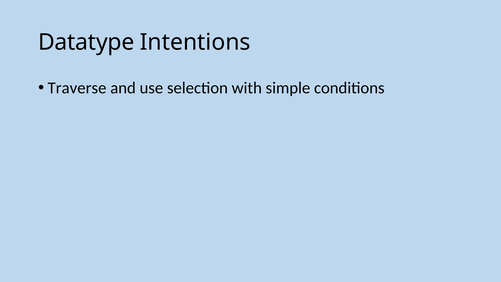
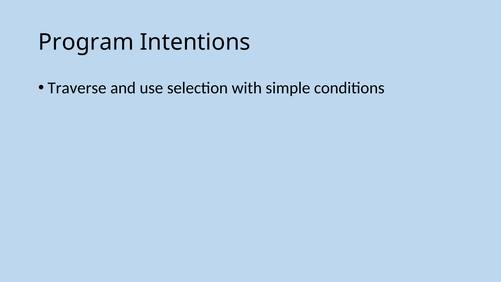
Datatype: Datatype -> Program
